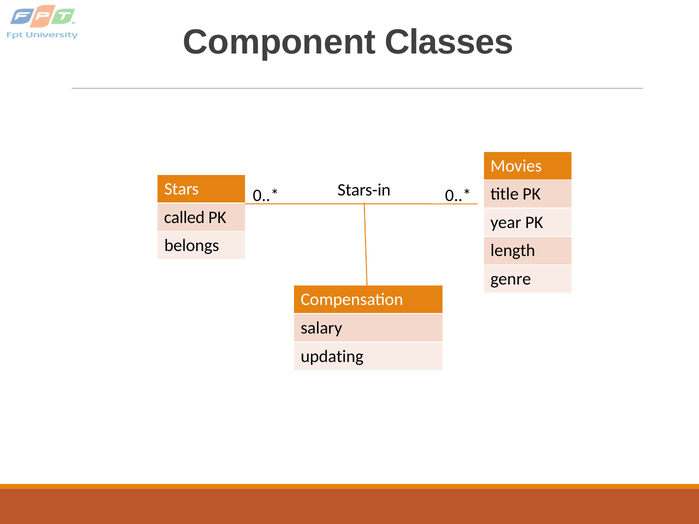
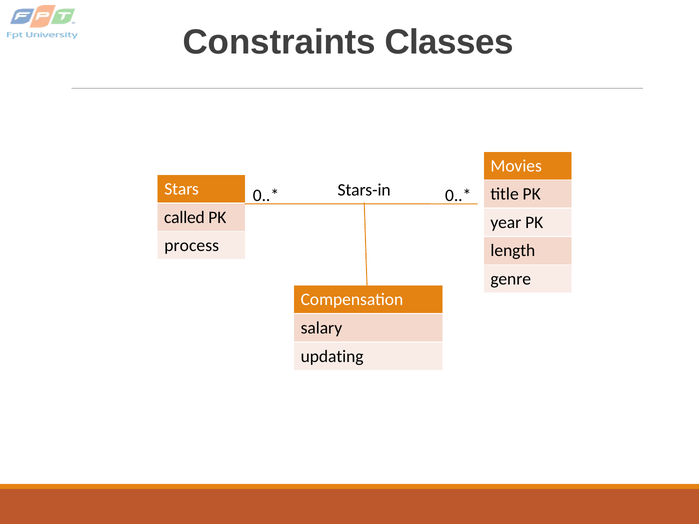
Component: Component -> Constraints
belongs: belongs -> process
